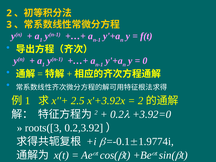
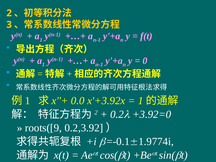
2.5: 2.5 -> 0.0
2 at (141, 101): 2 -> 1
roots([3: roots([3 -> roots([9
